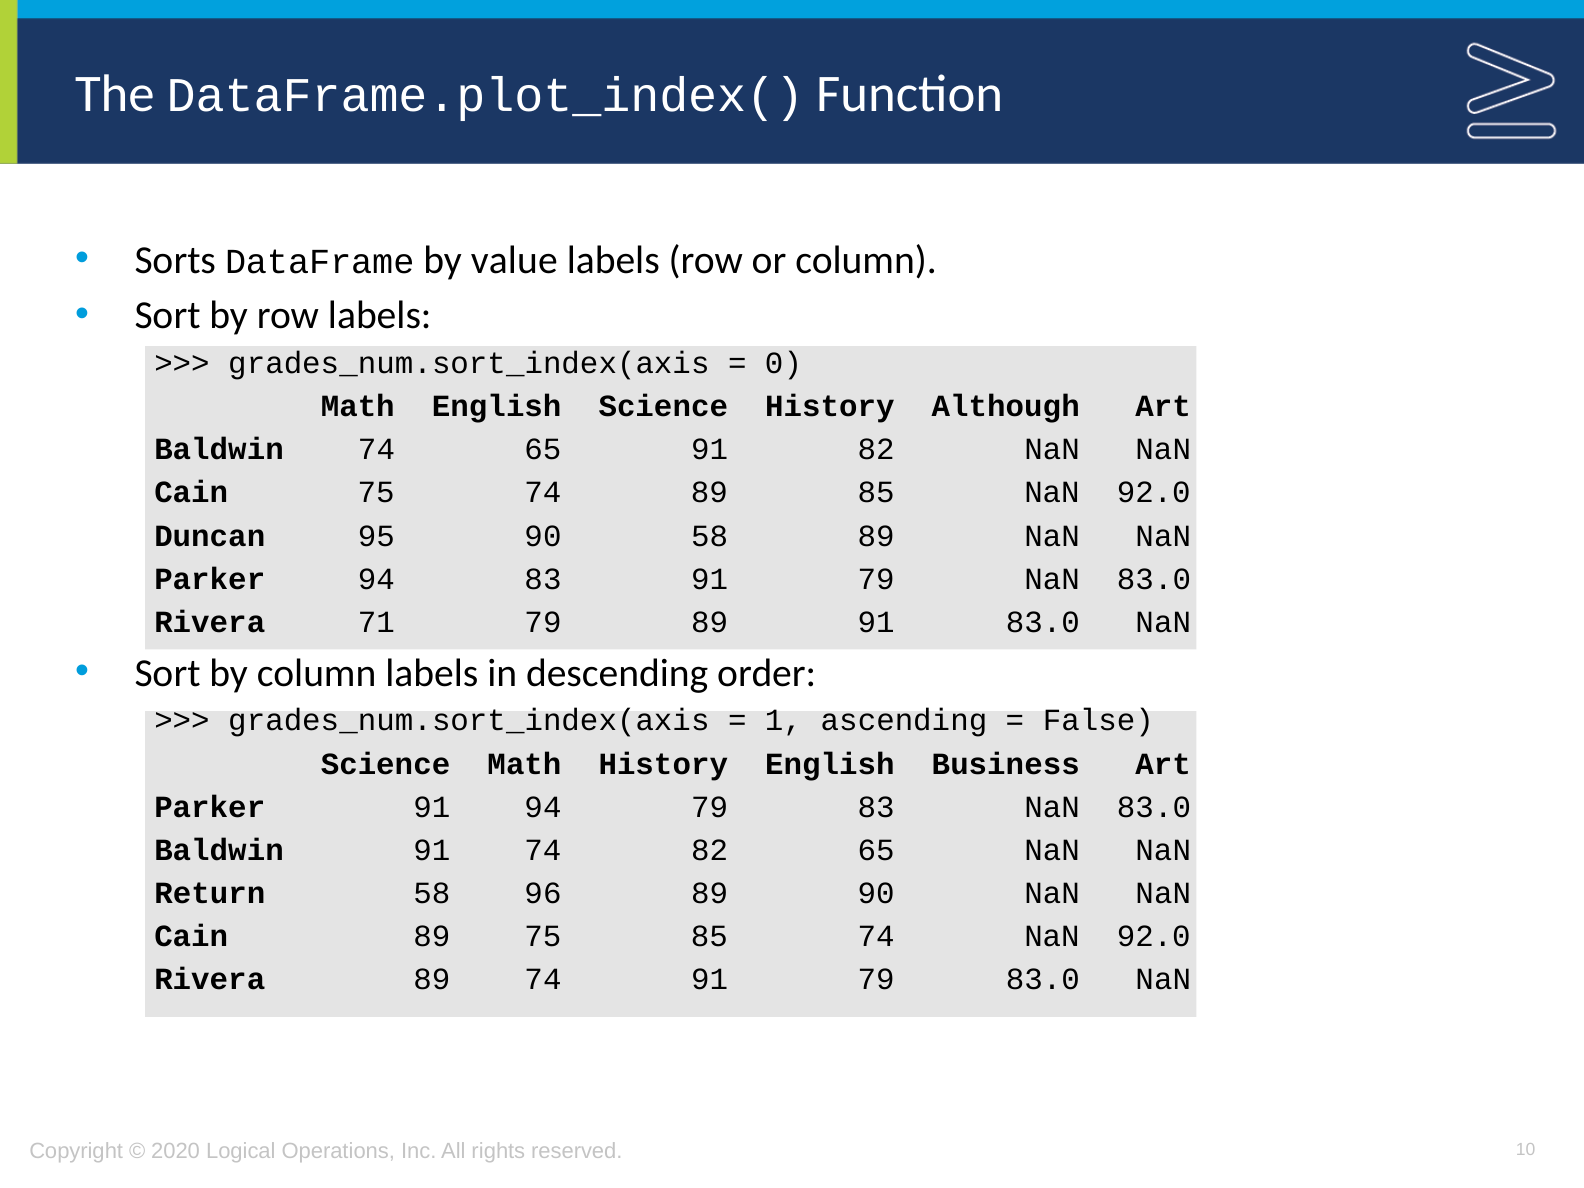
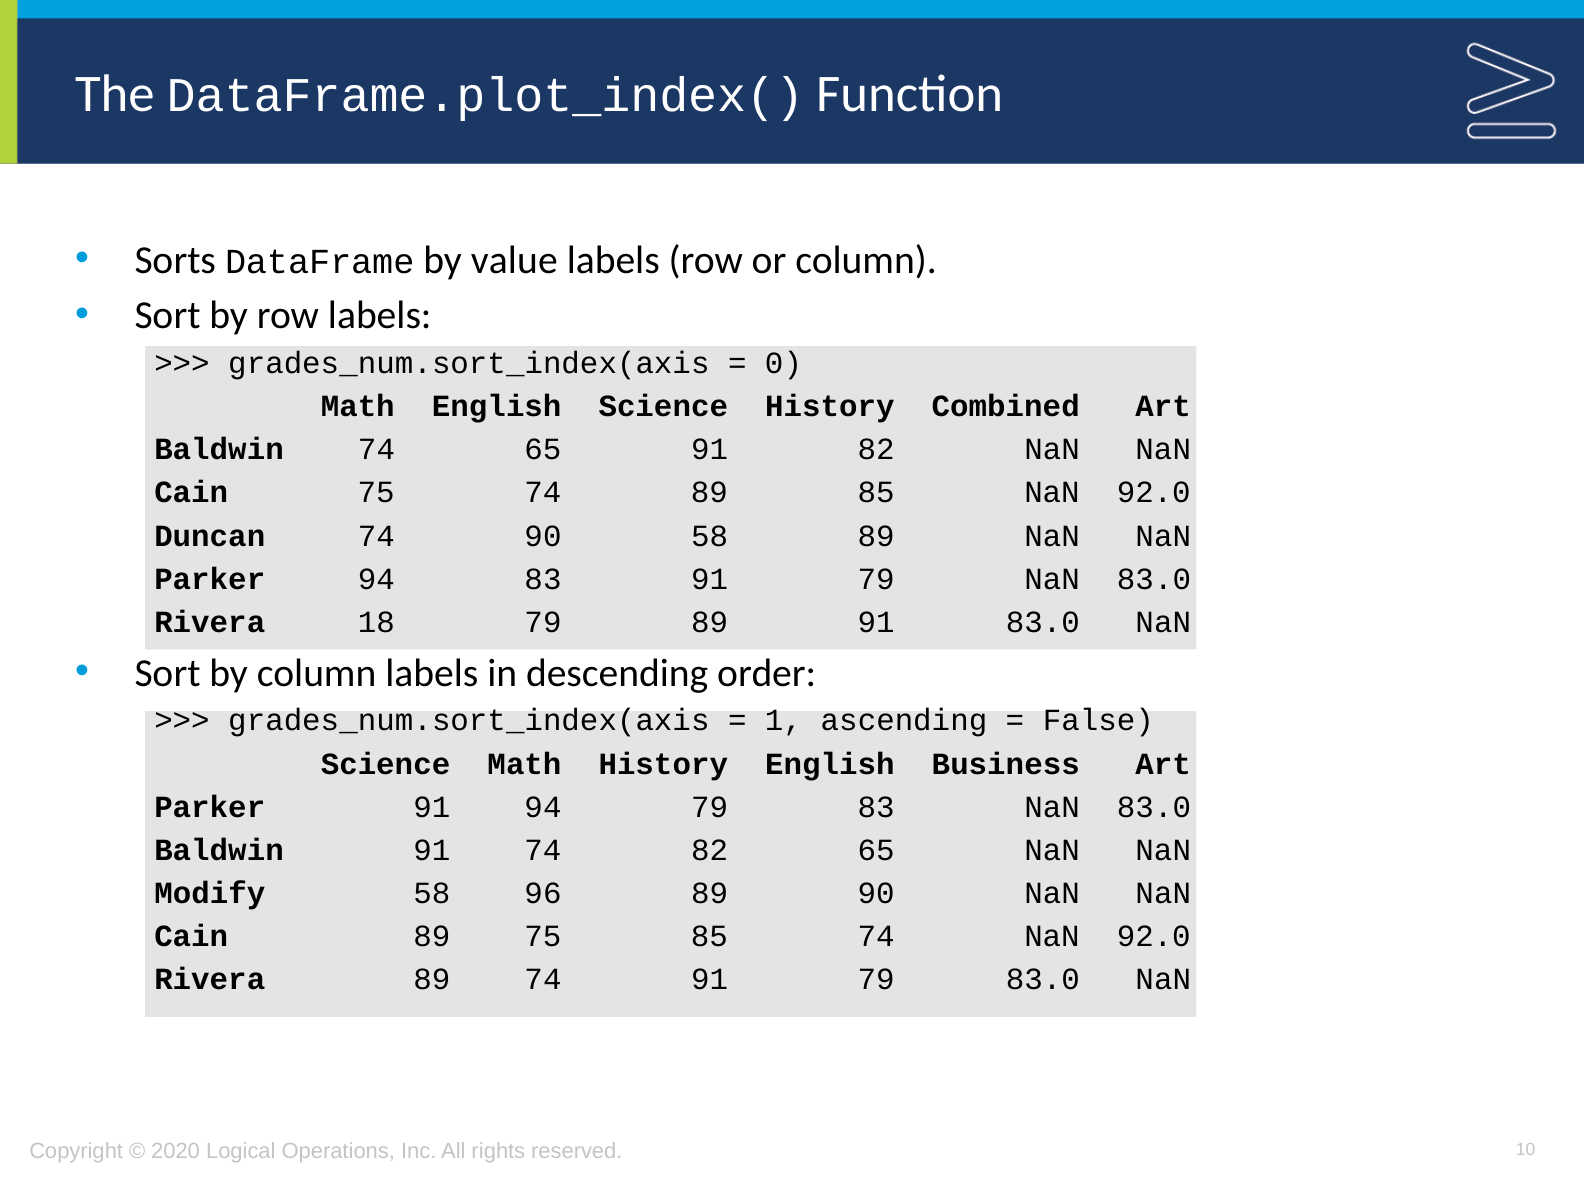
Although: Although -> Combined
Duncan 95: 95 -> 74
71: 71 -> 18
Return: Return -> Modify
